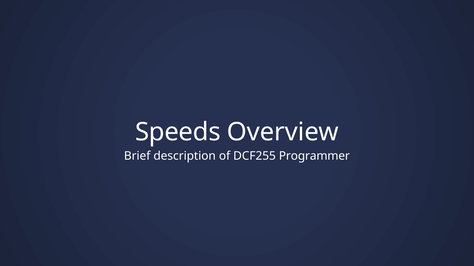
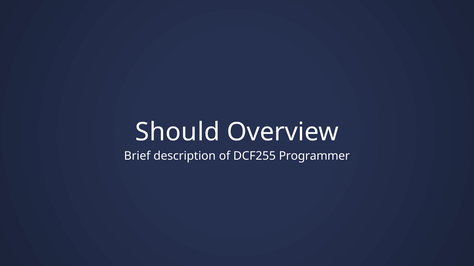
Speeds: Speeds -> Should
